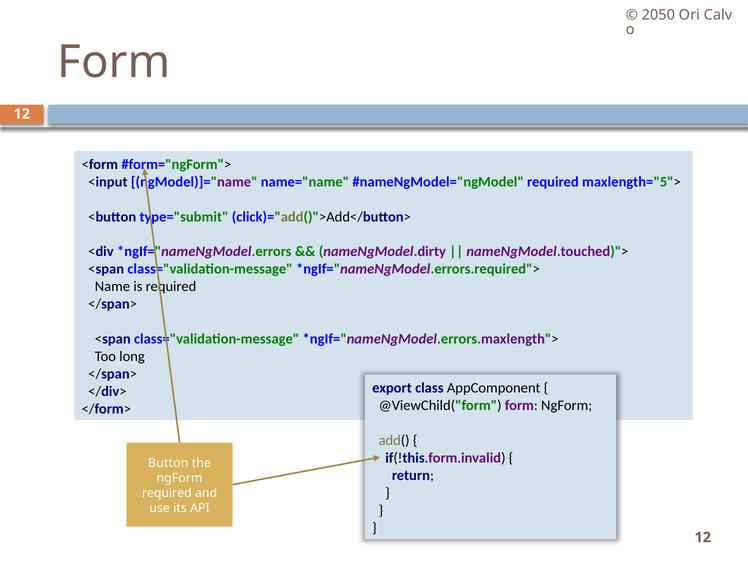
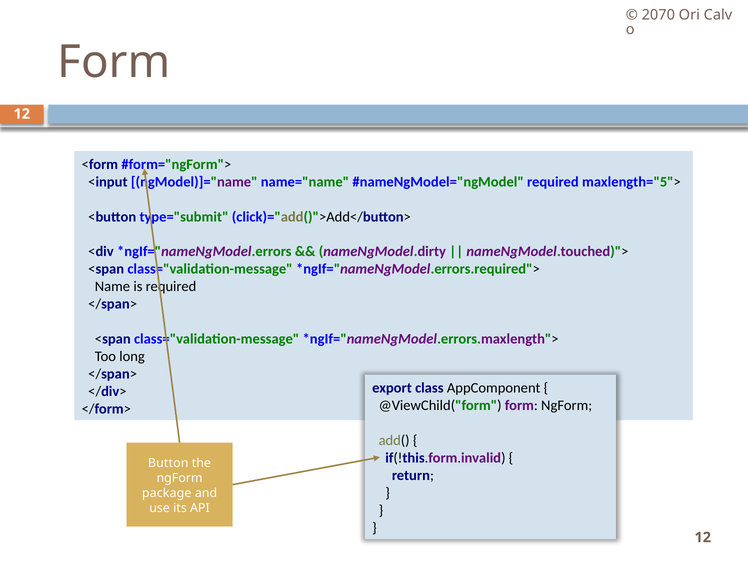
2050: 2050 -> 2070
required at (167, 493): required -> package
